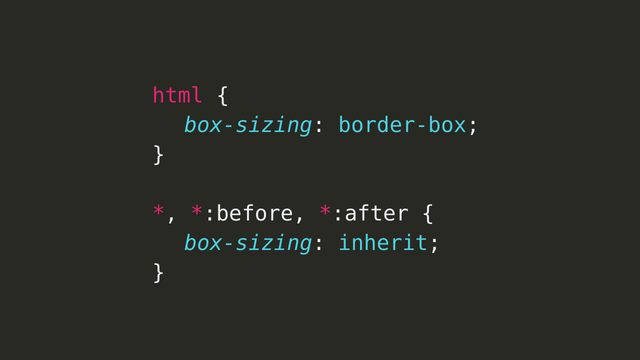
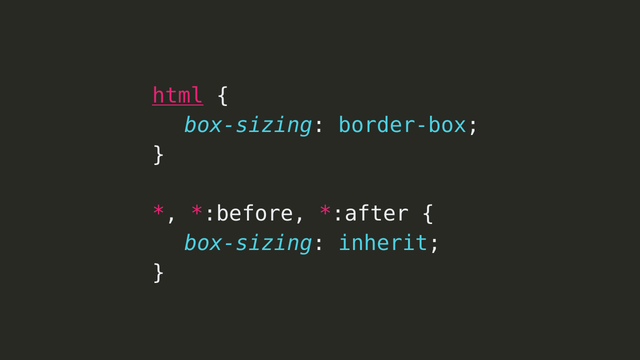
html underline: none -> present
